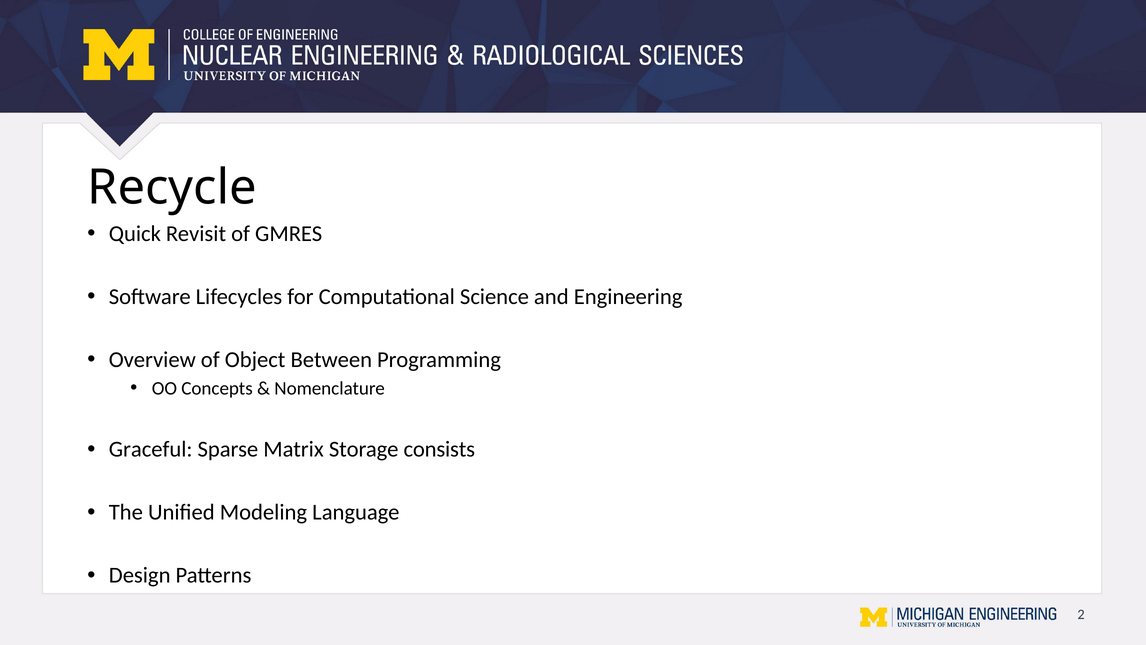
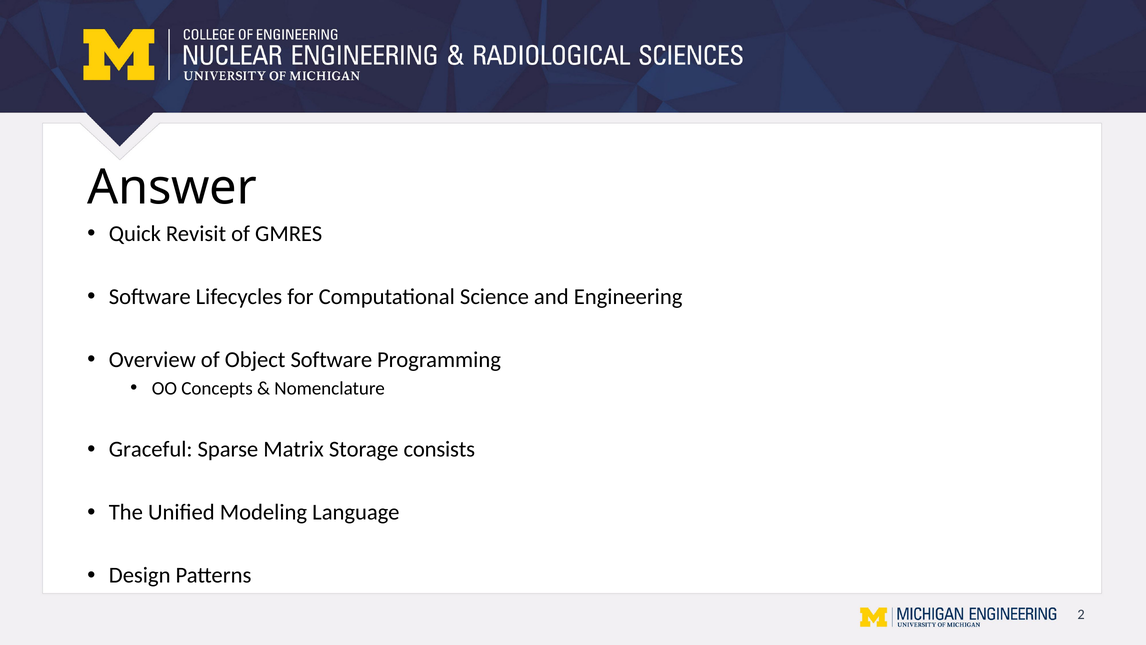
Recycle: Recycle -> Answer
Object Between: Between -> Software
